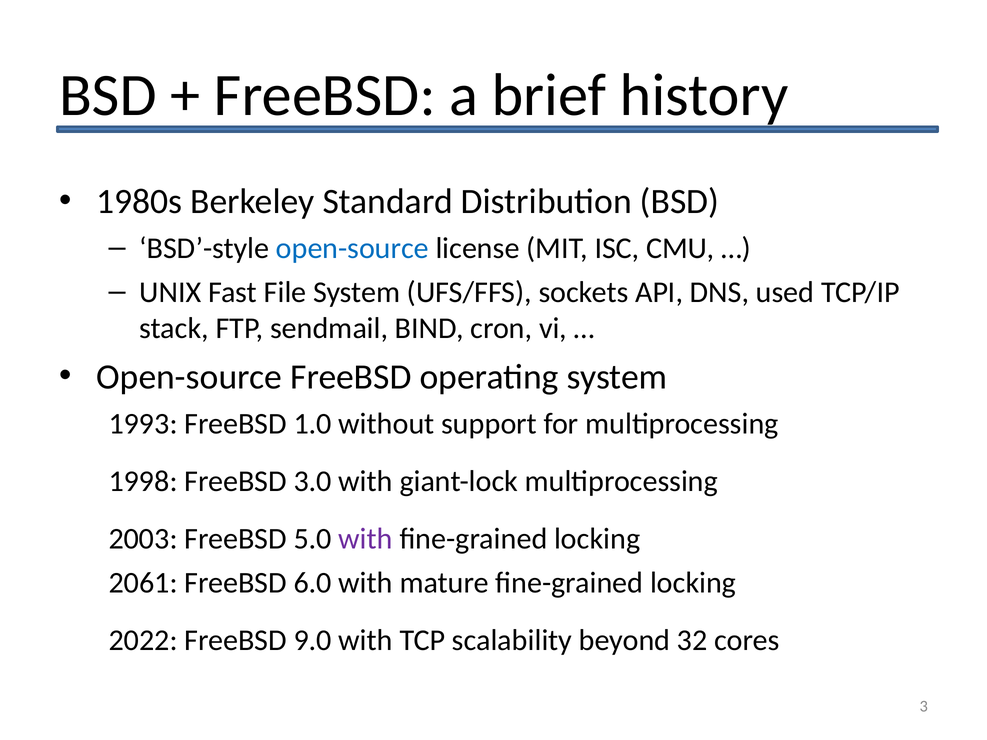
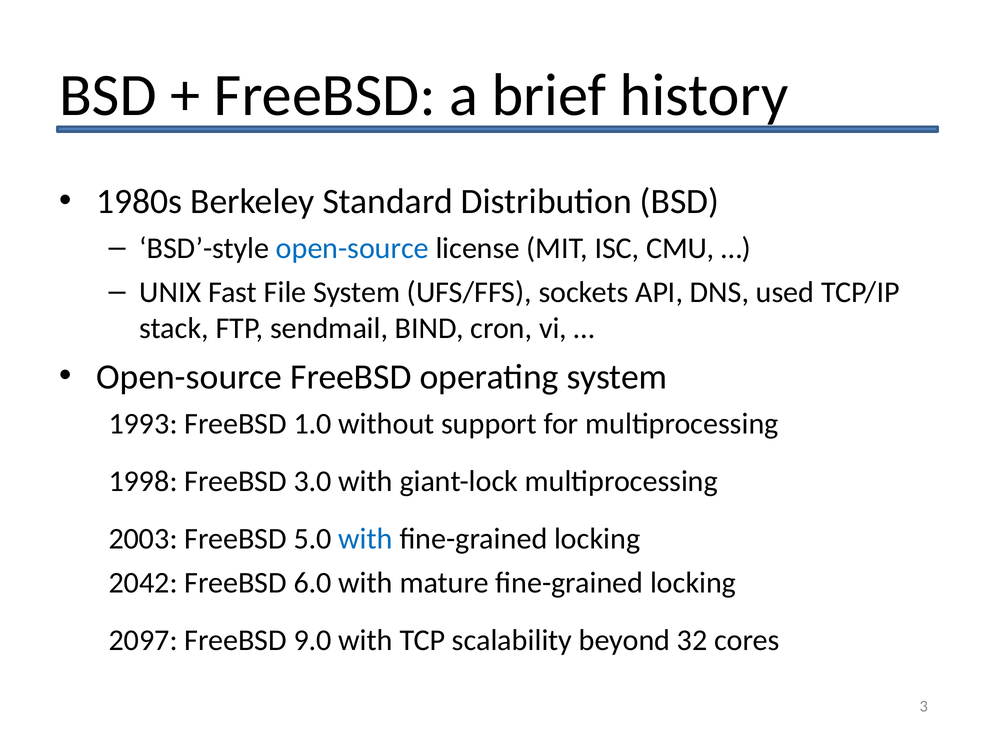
with at (366, 539) colour: purple -> blue
2061: 2061 -> 2042
2022: 2022 -> 2097
